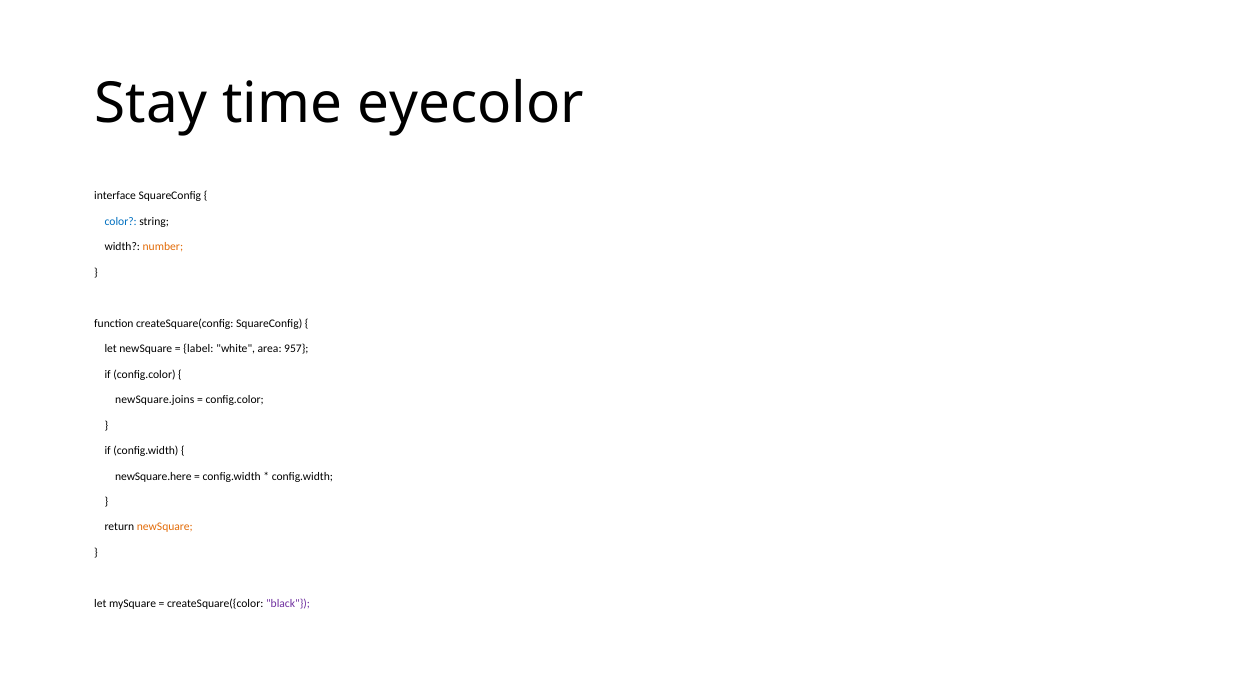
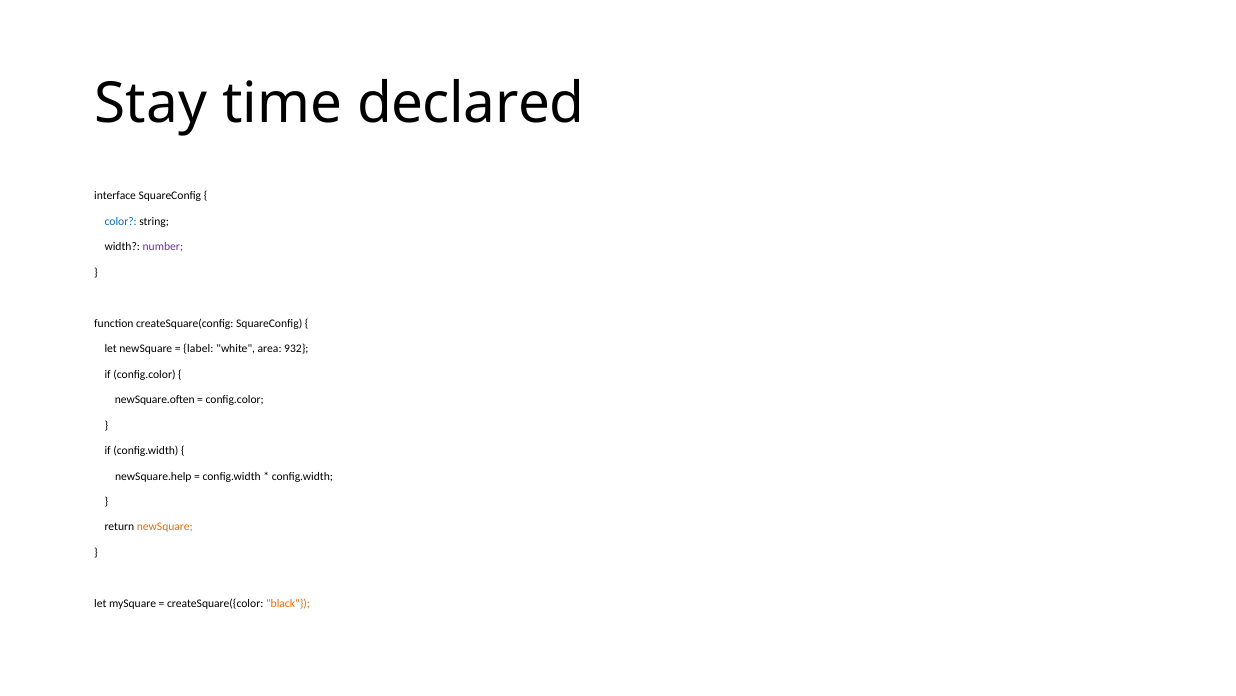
eyecolor: eyecolor -> declared
number colour: orange -> purple
957: 957 -> 932
newSquare.joins: newSquare.joins -> newSquare.often
newSquare.here: newSquare.here -> newSquare.help
black colour: purple -> orange
